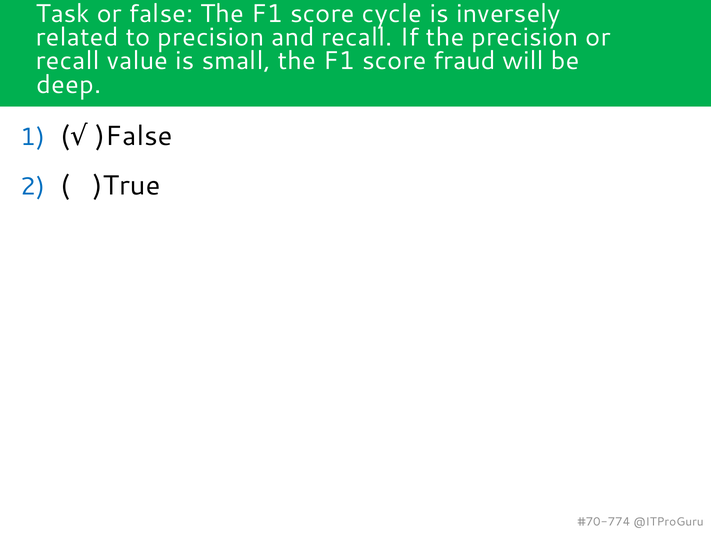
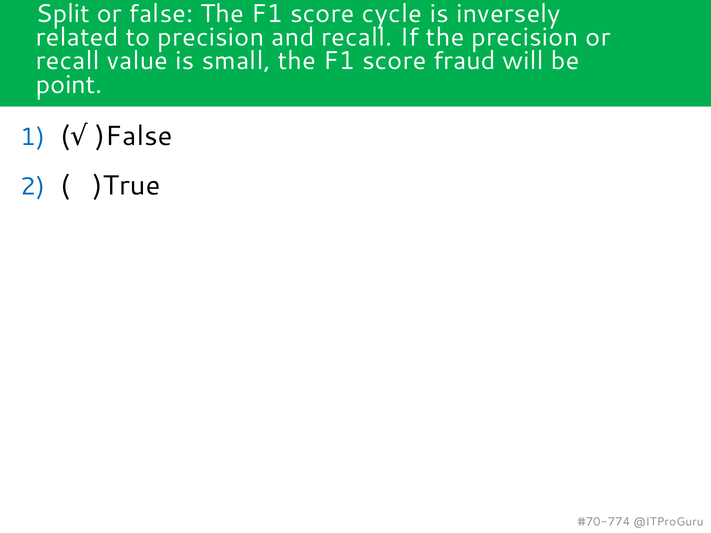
Task: Task -> Split
deep: deep -> point
